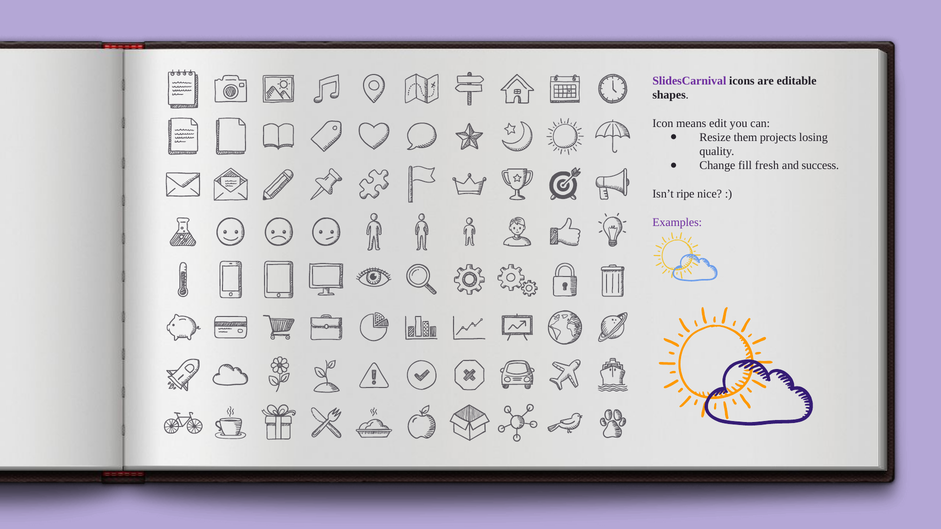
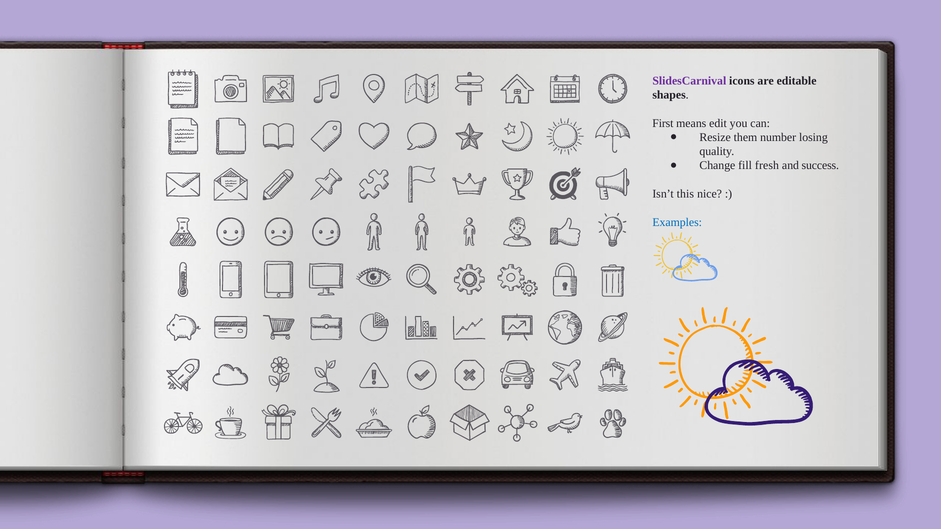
Icon: Icon -> First
projects: projects -> number
ripe: ripe -> this
Examples colour: purple -> blue
